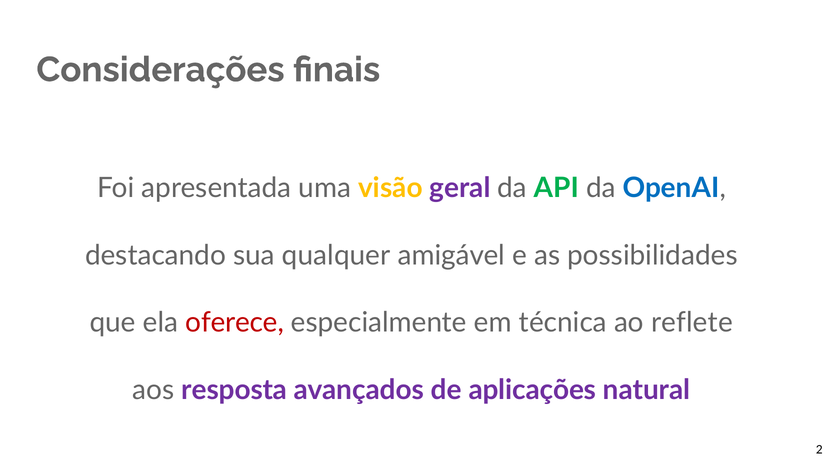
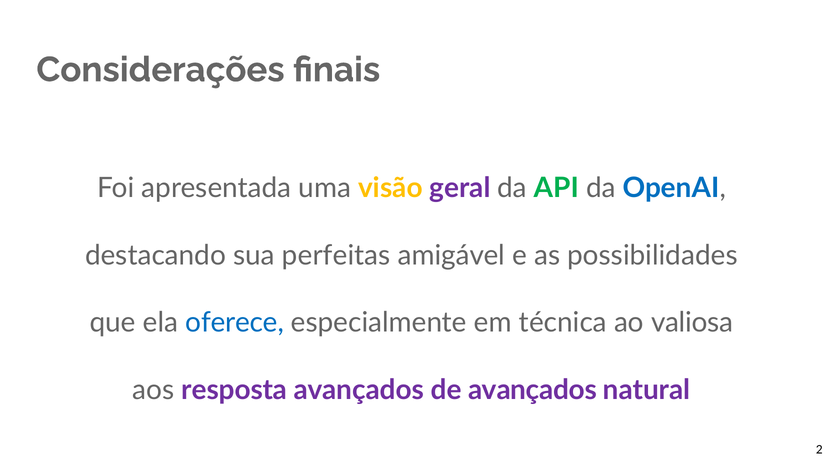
qualquer: qualquer -> perfeitas
oferece colour: red -> blue
reflete: reflete -> valiosa
de aplicações: aplicações -> avançados
